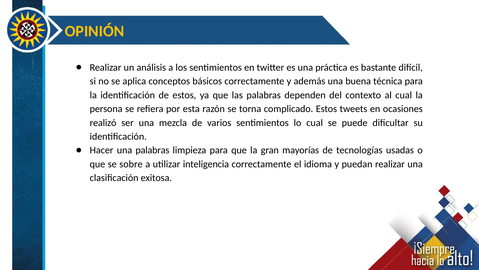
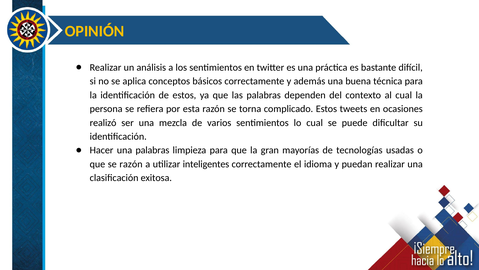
se sobre: sobre -> razón
inteligencia: inteligencia -> inteligentes
